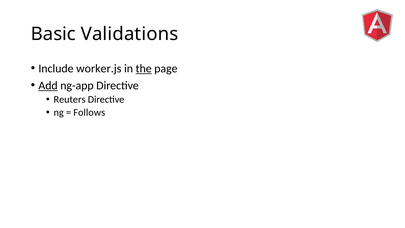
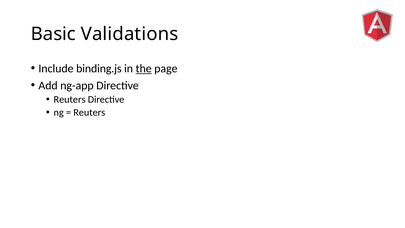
worker.js: worker.js -> binding.js
Add underline: present -> none
Follows at (89, 112): Follows -> Reuters
